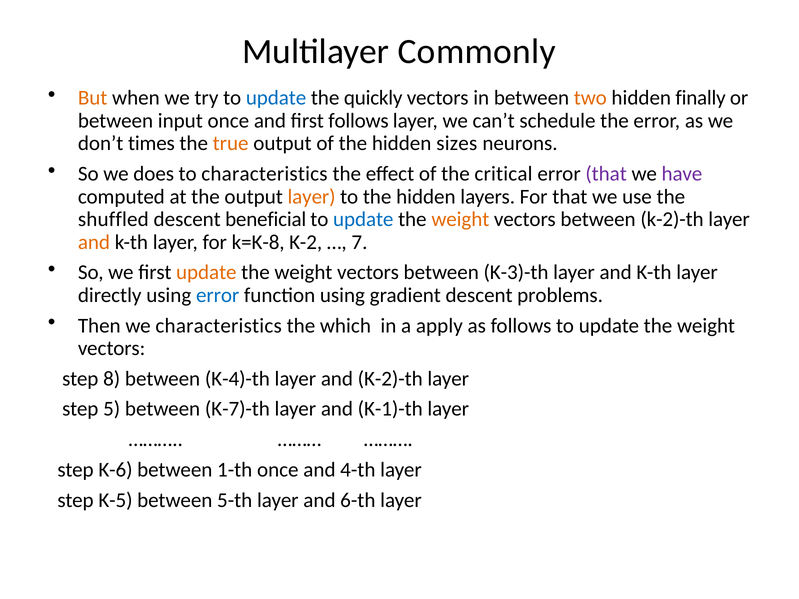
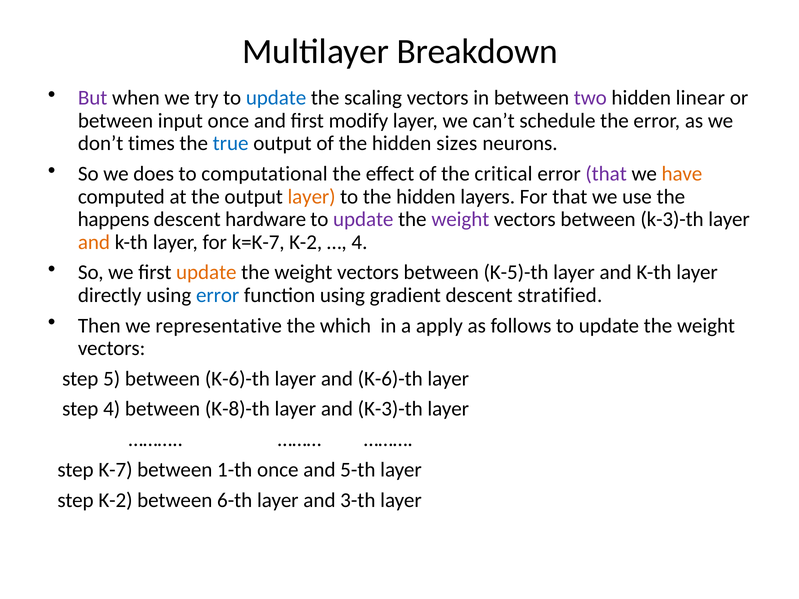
Commonly: Commonly -> Breakdown
But colour: orange -> purple
quickly: quickly -> scaling
two colour: orange -> purple
finally: finally -> linear
first follows: follows -> modify
true colour: orange -> blue
to characteristics: characteristics -> computational
have colour: purple -> orange
shuffled: shuffled -> happens
beneficial: beneficial -> hardware
update at (363, 219) colour: blue -> purple
weight at (460, 219) colour: orange -> purple
between k-2)-th: k-2)-th -> k-3)-th
k=K-8: k=K-8 -> k=K-7
7 at (359, 242): 7 -> 4
K-3)-th: K-3)-th -> K-5)-th
problems: problems -> stratified
we characteristics: characteristics -> representative
8: 8 -> 5
between K-4)-th: K-4)-th -> K-6)-th
and K-2)-th: K-2)-th -> K-6)-th
step 5: 5 -> 4
K-7)-th: K-7)-th -> K-8)-th
and K-1)-th: K-1)-th -> K-3)-th
K-6: K-6 -> K-7
4-th: 4-th -> 5-th
step K-5: K-5 -> K-2
5-th: 5-th -> 6-th
6-th: 6-th -> 3-th
